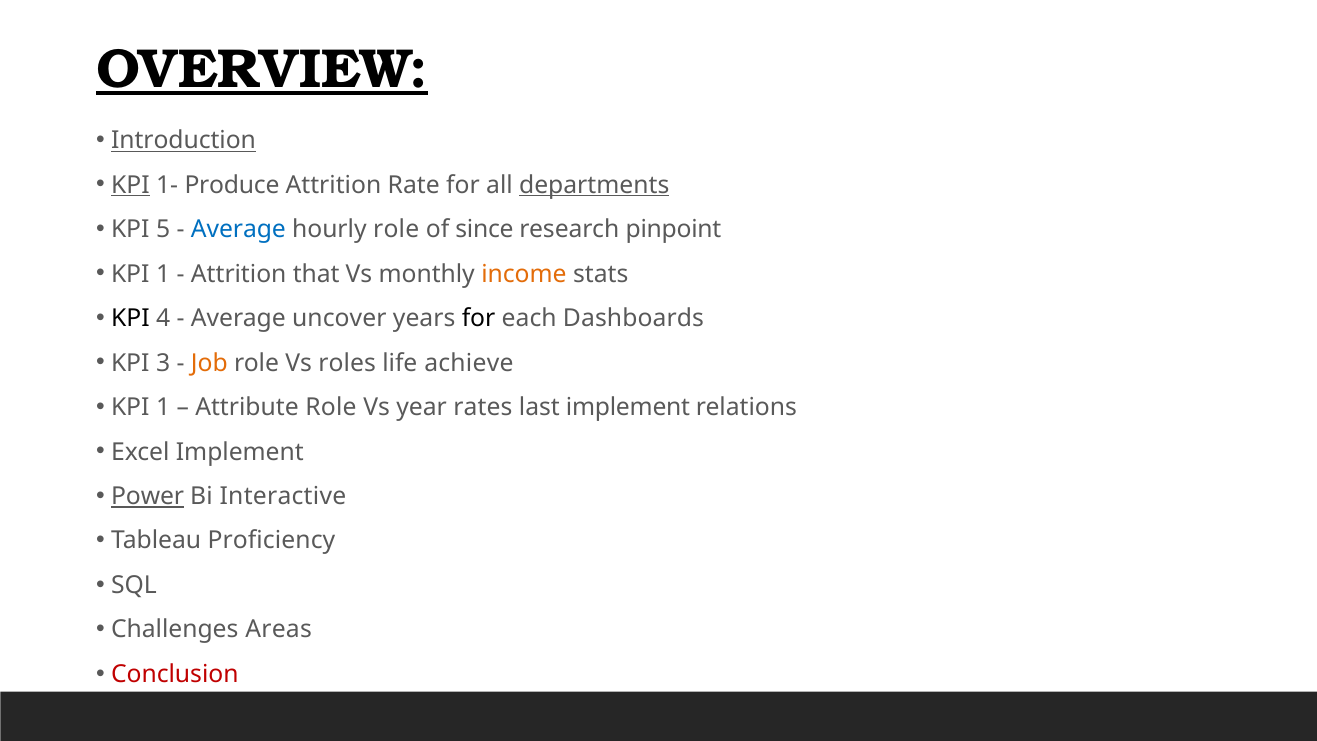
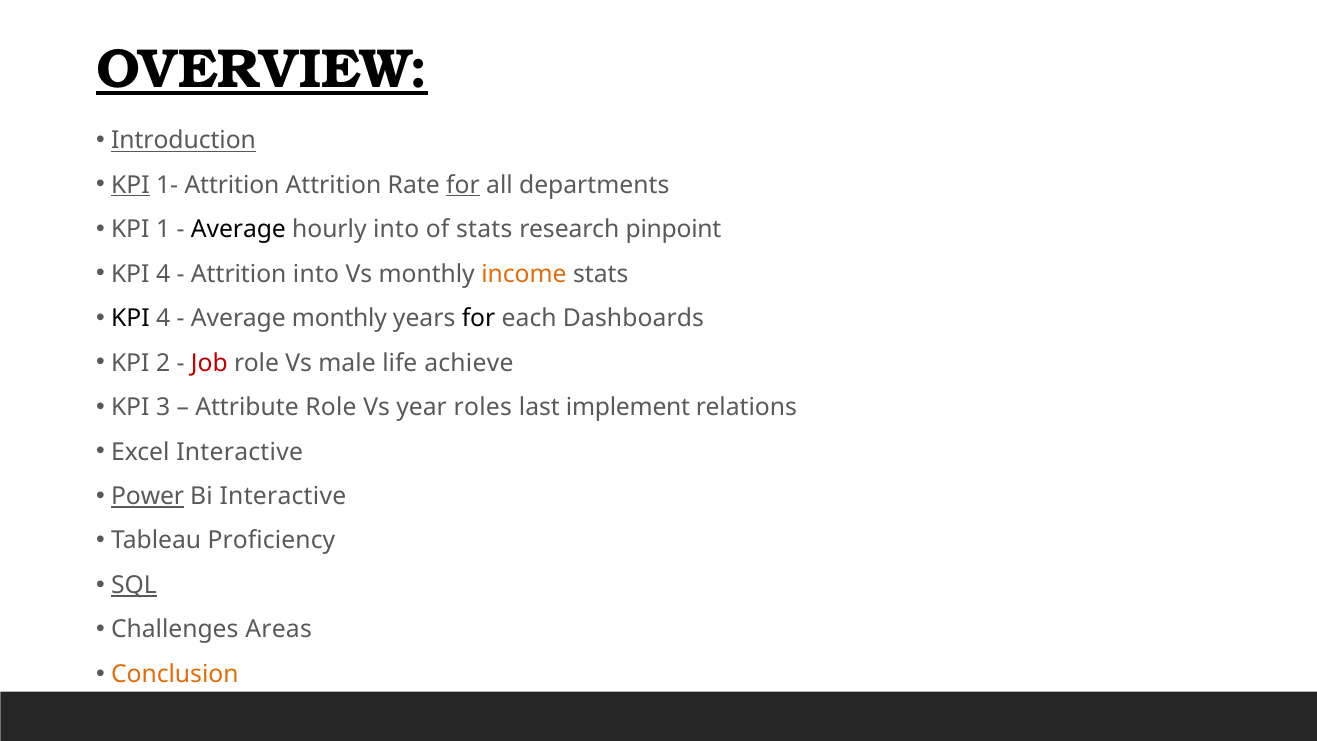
1- Produce: Produce -> Attrition
for at (463, 185) underline: none -> present
departments underline: present -> none
5: 5 -> 1
Average at (238, 230) colour: blue -> black
hourly role: role -> into
of since: since -> stats
1 at (163, 274): 1 -> 4
Attrition that: that -> into
Average uncover: uncover -> monthly
3: 3 -> 2
Job colour: orange -> red
roles: roles -> male
1 at (163, 407): 1 -> 3
rates: rates -> roles
Excel Implement: Implement -> Interactive
SQL underline: none -> present
Conclusion colour: red -> orange
